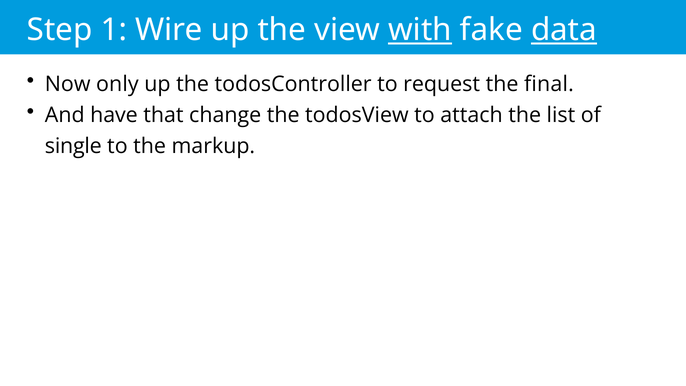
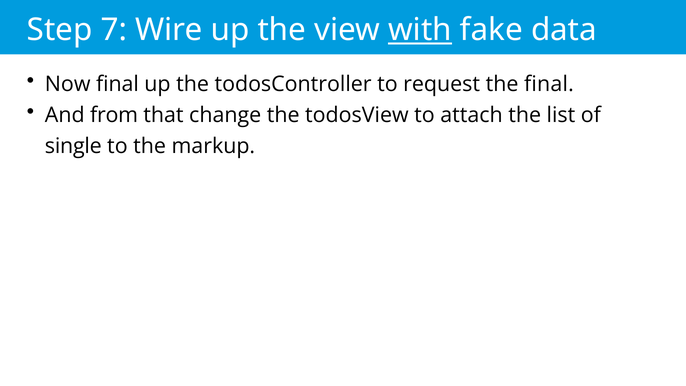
1: 1 -> 7
data underline: present -> none
Now only: only -> final
have: have -> from
